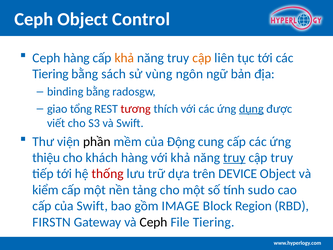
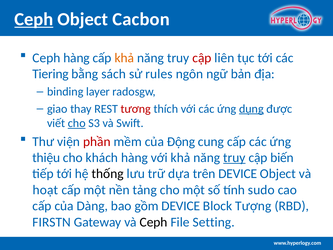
Ceph at (34, 19) underline: none -> present
Control: Control -> Cacbon
cập at (202, 58) colour: orange -> red
vùng: vùng -> rules
binding bằng: bằng -> layer
tổng: tổng -> thay
cho at (77, 123) underline: none -> present
phần colour: black -> red
cập truy: truy -> biến
thống colour: red -> black
kiểm: kiểm -> hoạt
của Swift: Swift -> Dàng
gồm IMAGE: IMAGE -> DEVICE
Region: Region -> Tượng
File Tiering: Tiering -> Setting
